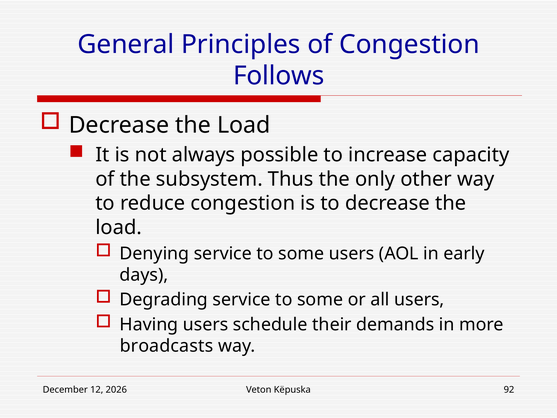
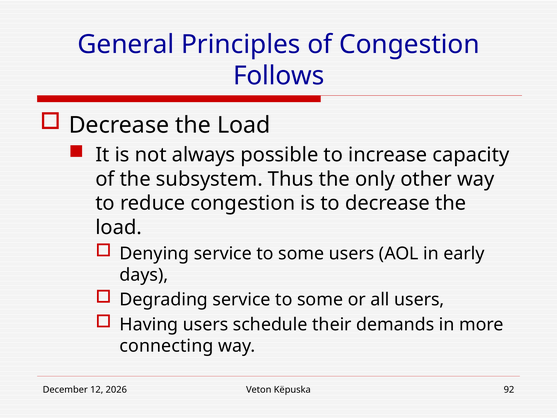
broadcasts: broadcasts -> connecting
